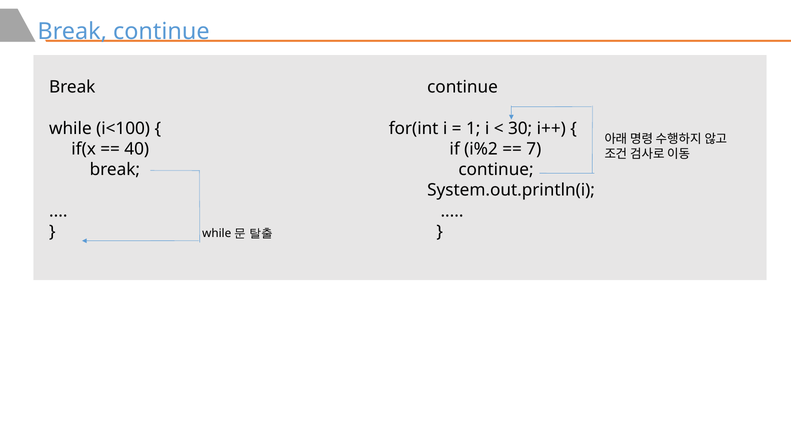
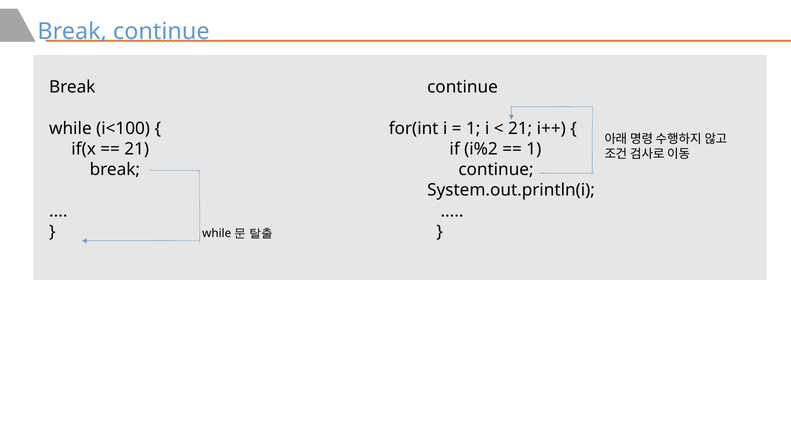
30 at (520, 128): 30 -> 21
40 at (137, 149): 40 -> 21
7 at (534, 149): 7 -> 1
